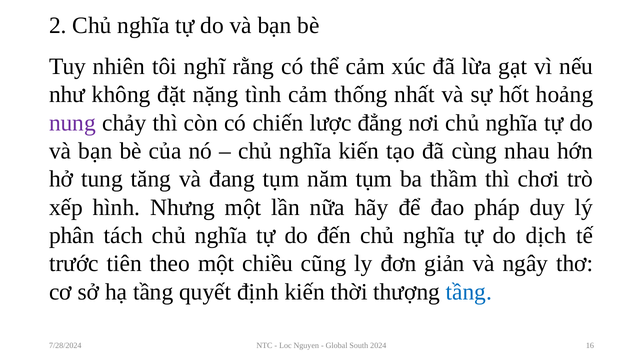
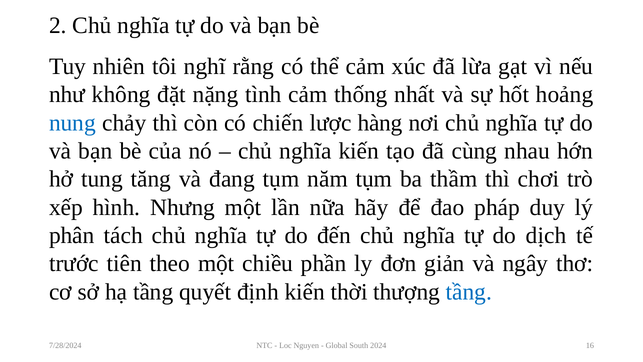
nung colour: purple -> blue
đẳng: đẳng -> hàng
cũng: cũng -> phần
